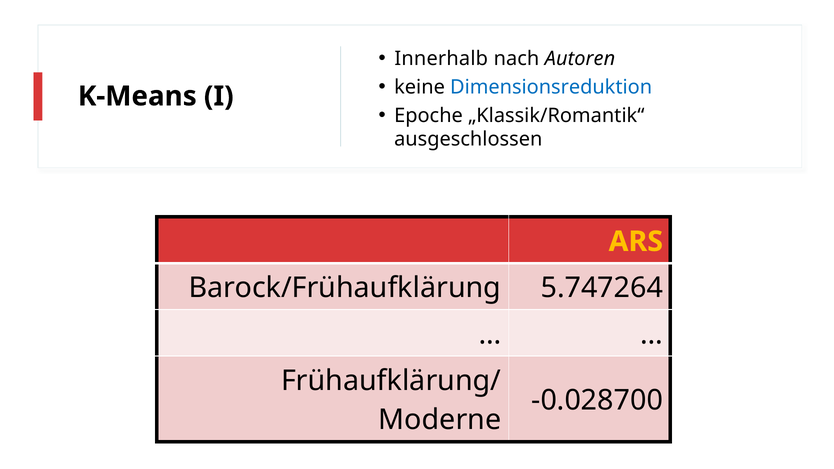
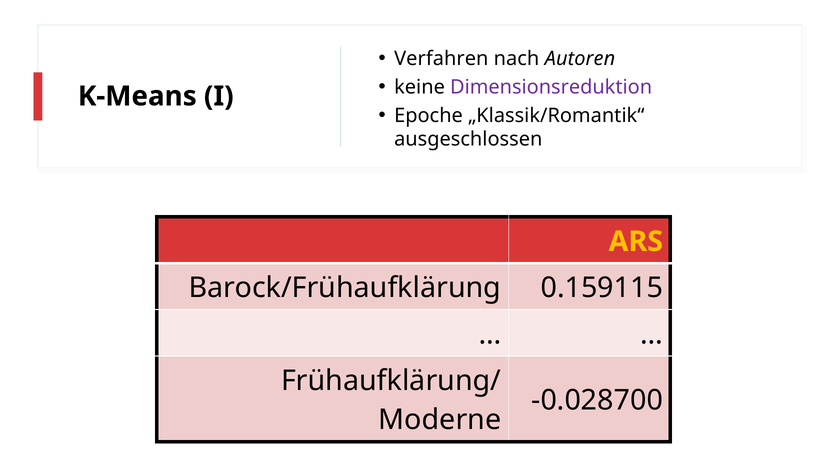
Innerhalb: Innerhalb -> Verfahren
Dimensionsreduktion colour: blue -> purple
5.747264: 5.747264 -> 0.159115
